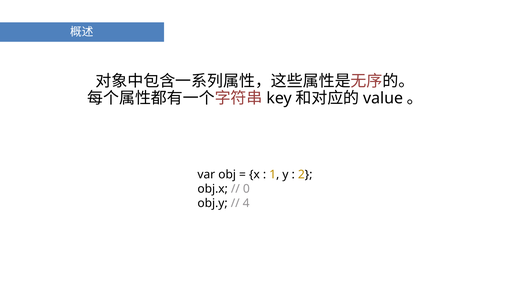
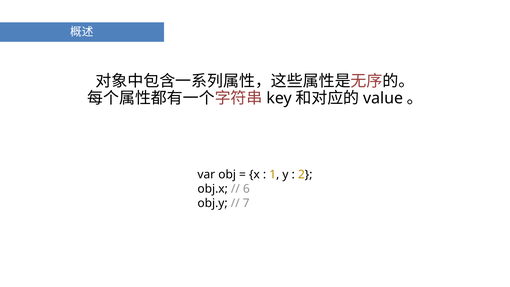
0: 0 -> 6
4: 4 -> 7
